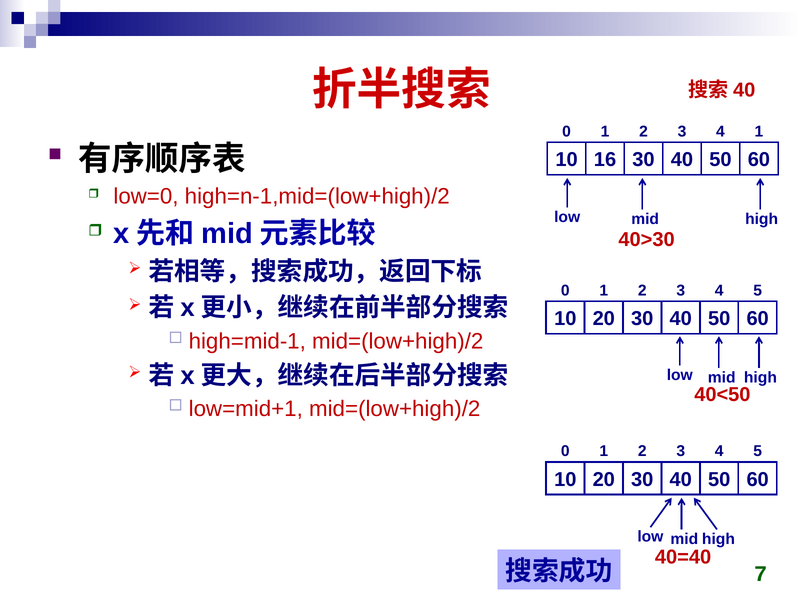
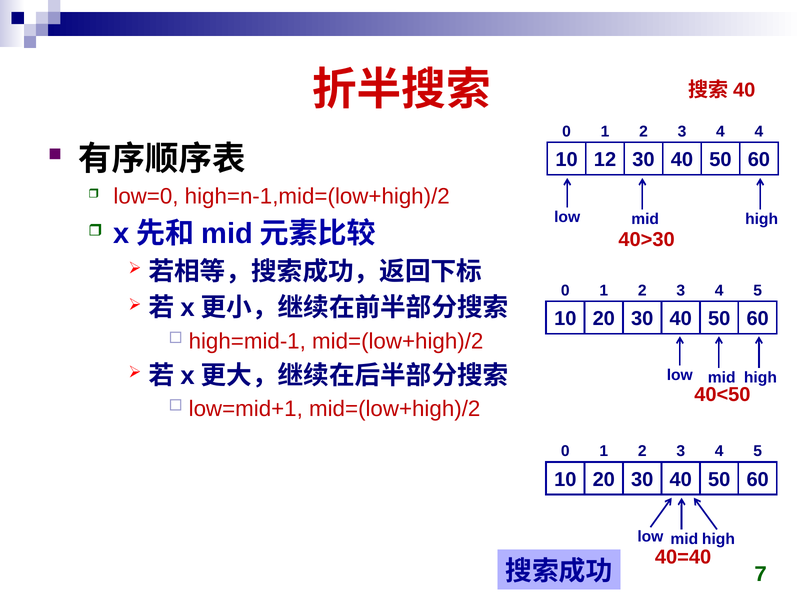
4 1: 1 -> 4
16: 16 -> 12
